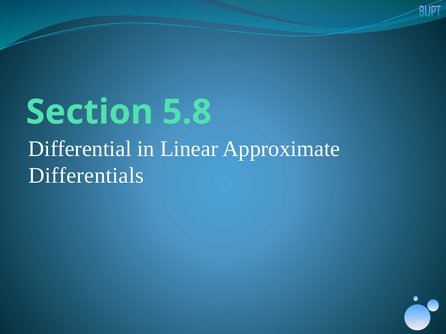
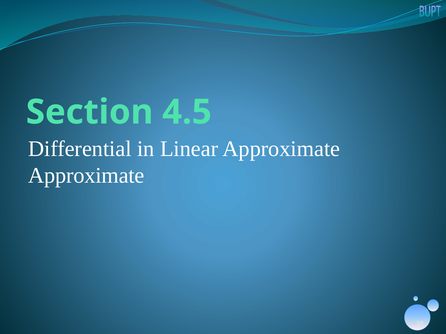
5.8: 5.8 -> 4.5
Differentials at (86, 176): Differentials -> Approximate
